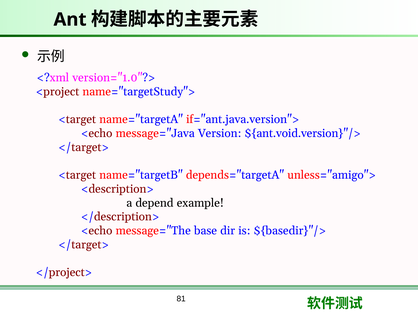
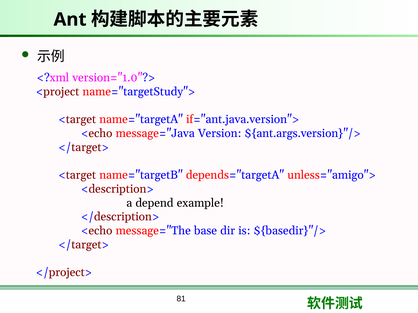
${ant.void.version}"/>: ${ant.void.version}"/> -> ${ant.args.version}"/>
